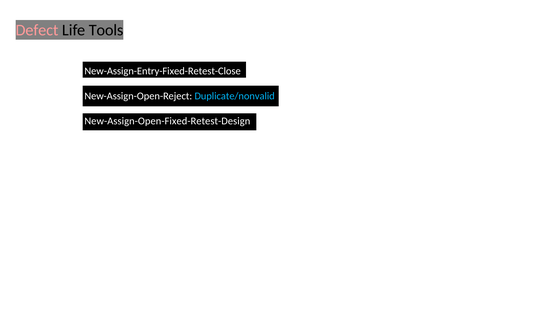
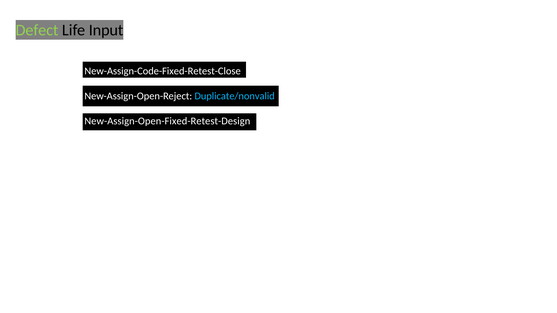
Defect colour: pink -> light green
Tools: Tools -> Input
New-Assign-Entry-Fixed-Retest-Close: New-Assign-Entry-Fixed-Retest-Close -> New-Assign-Code-Fixed-Retest-Close
